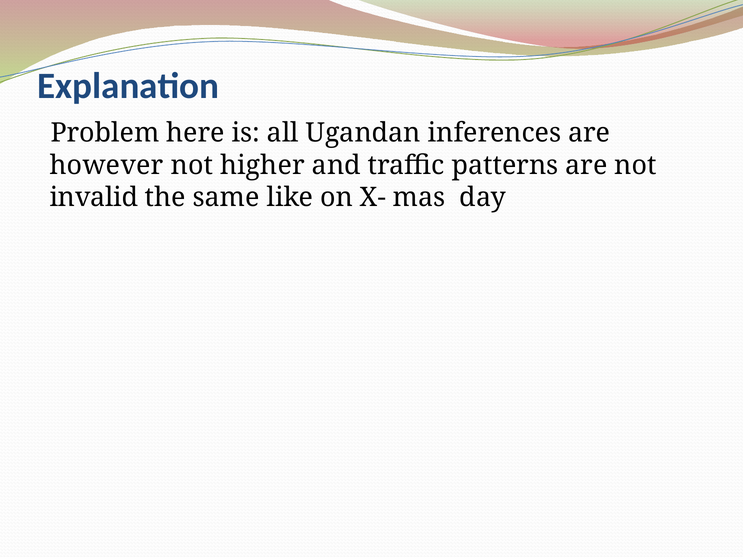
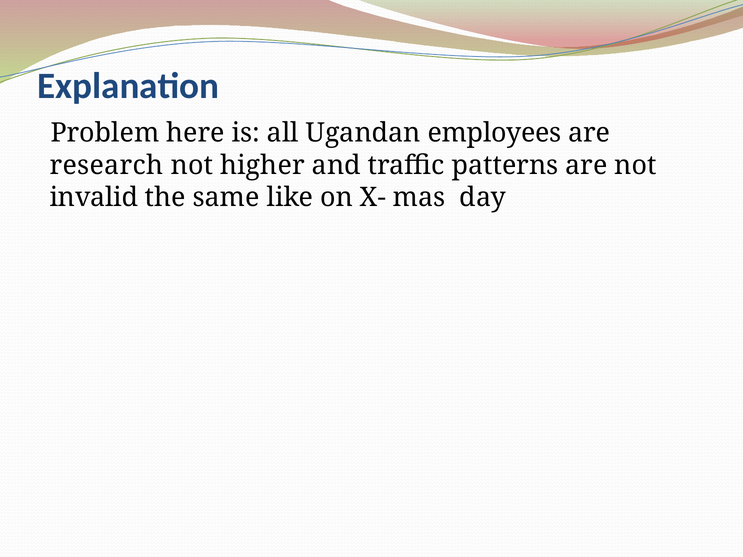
inferences: inferences -> employees
however: however -> research
